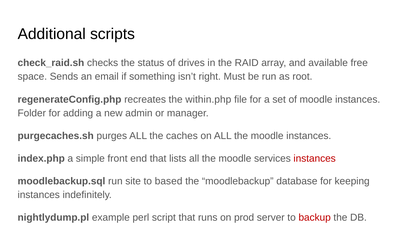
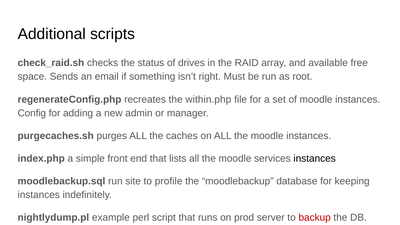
Folder: Folder -> Config
instances at (315, 159) colour: red -> black
based: based -> profile
